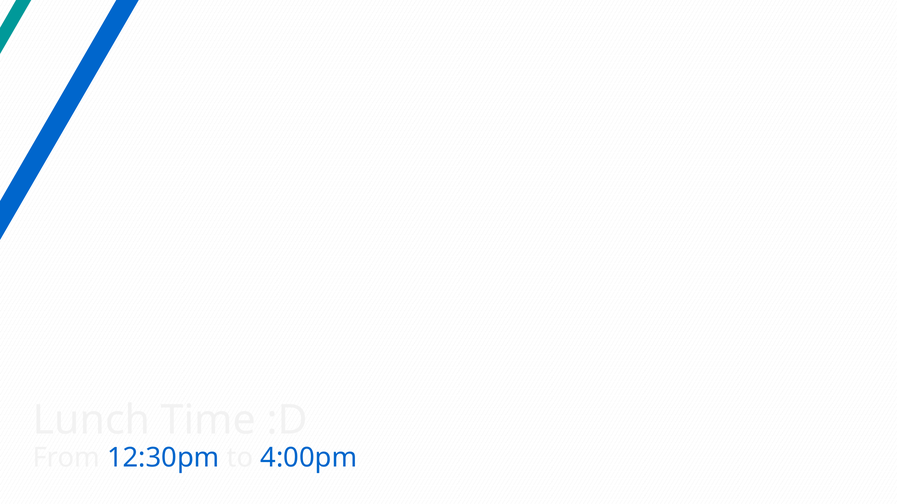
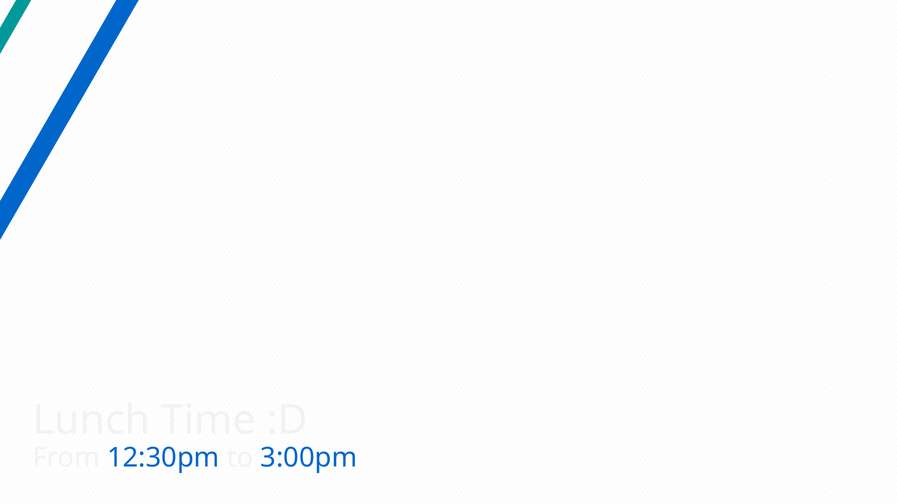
4:00pm: 4:00pm -> 3:00pm
